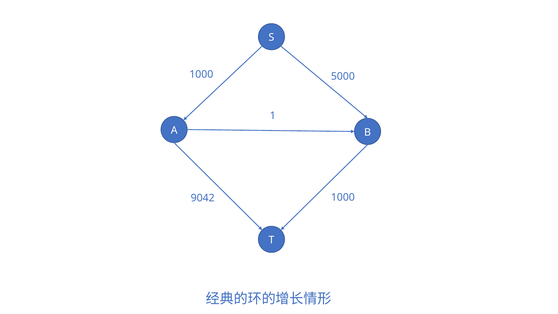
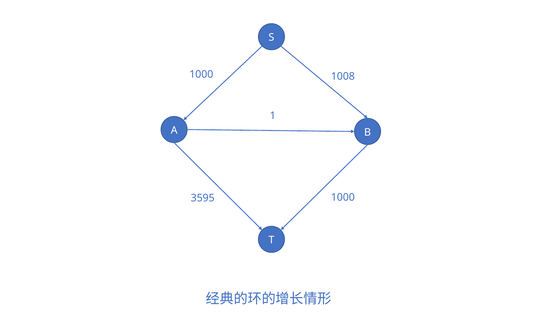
5000: 5000 -> 1008
9042: 9042 -> 3595
